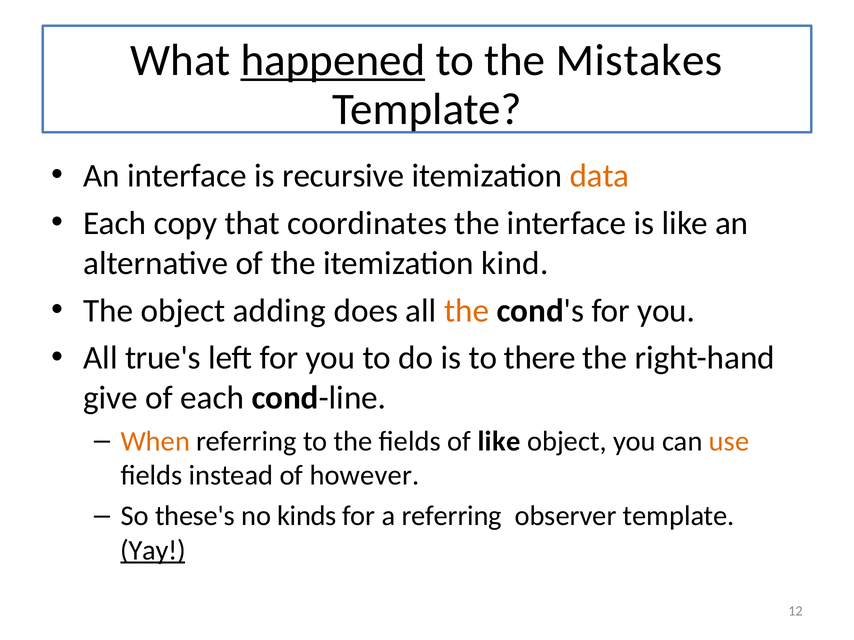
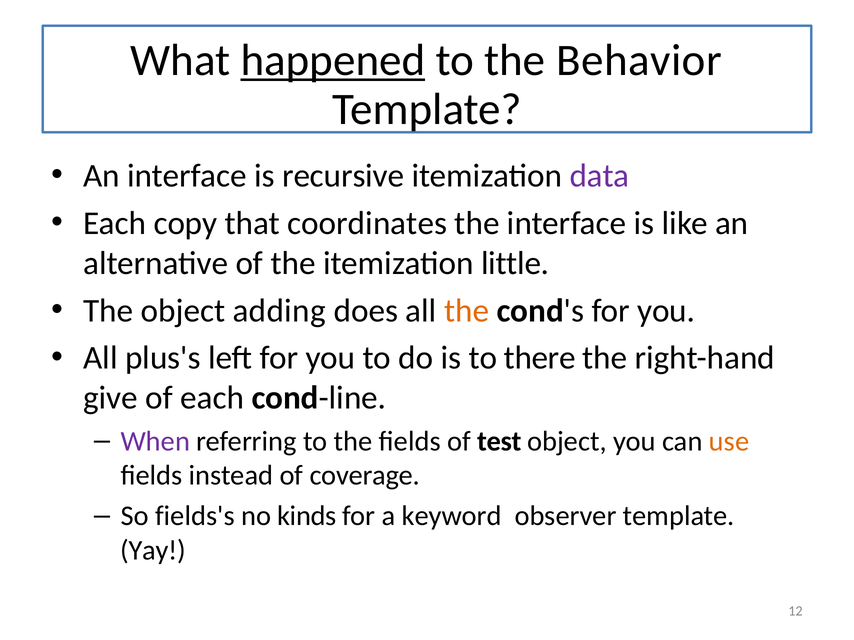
Mistakes: Mistakes -> Behavior
data colour: orange -> purple
kind: kind -> little
true's: true's -> plus's
When colour: orange -> purple
of like: like -> test
however: however -> coverage
these's: these's -> fields's
a referring: referring -> keyword
Yay underline: present -> none
